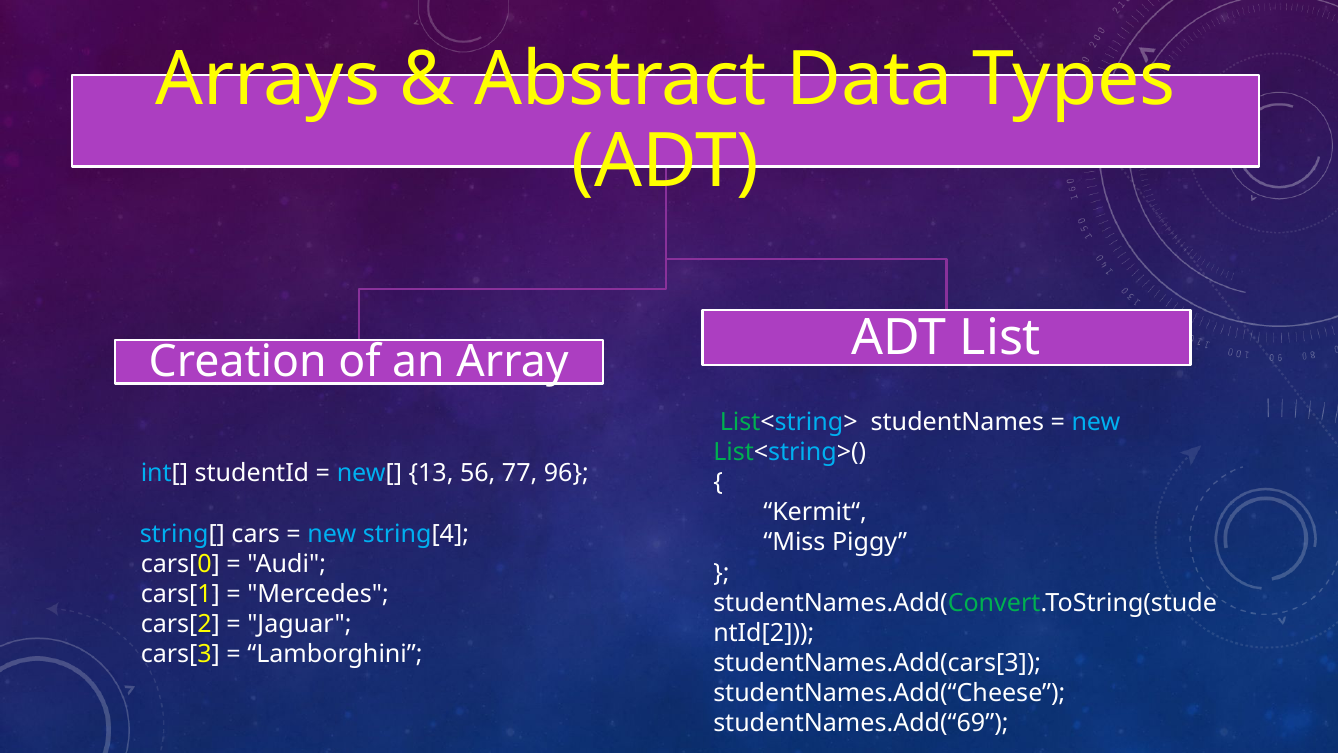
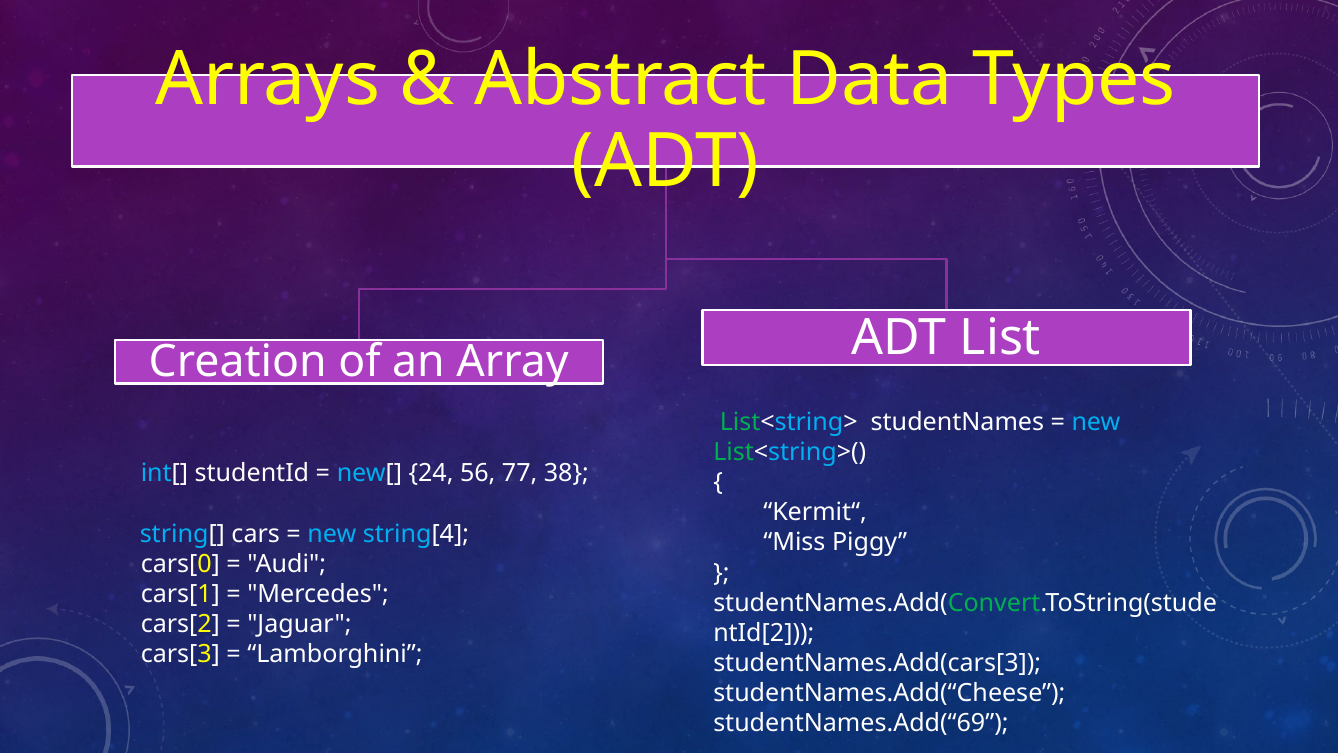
13: 13 -> 24
96: 96 -> 38
